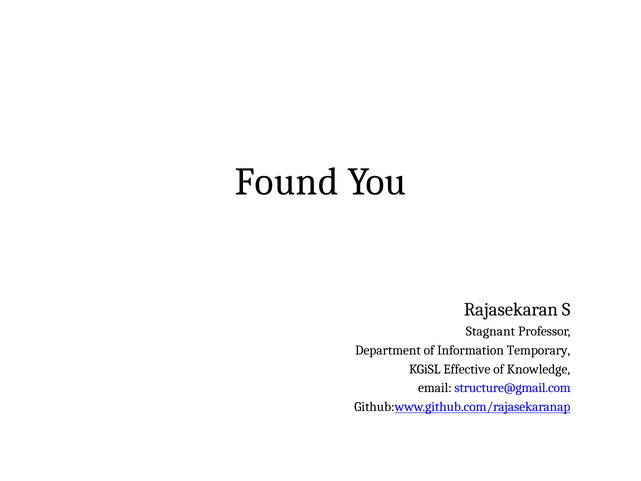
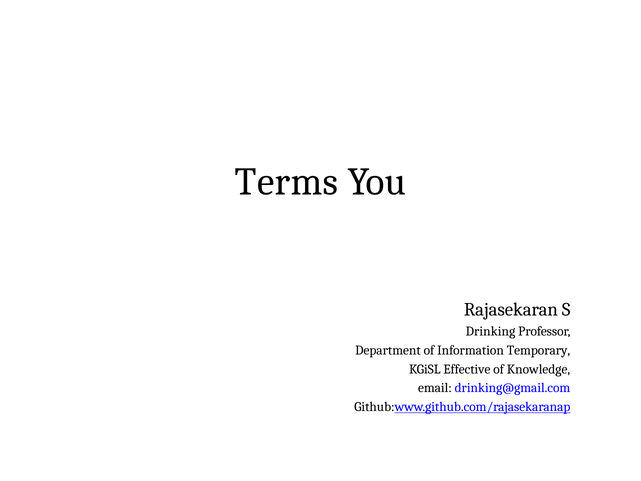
Found: Found -> Terms
Stagnant: Stagnant -> Drinking
structure@gmail.com: structure@gmail.com -> drinking@gmail.com
